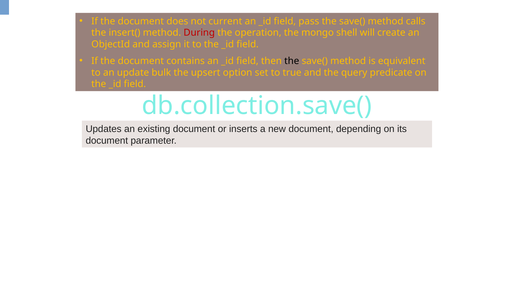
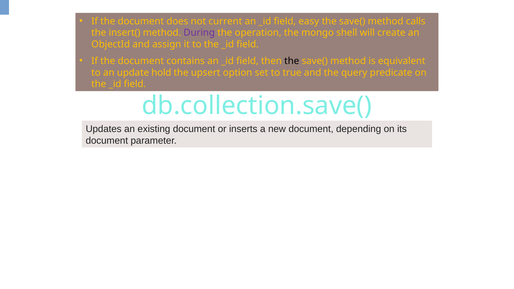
pass: pass -> easy
During colour: red -> purple
bulk: bulk -> hold
